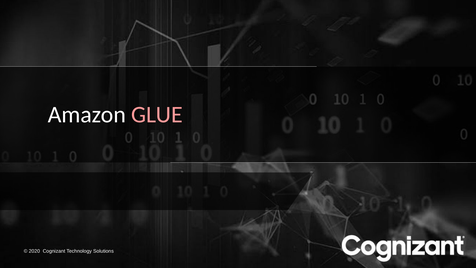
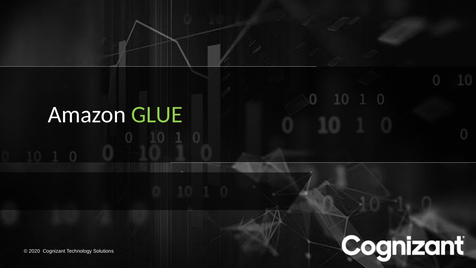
GLUE colour: pink -> light green
